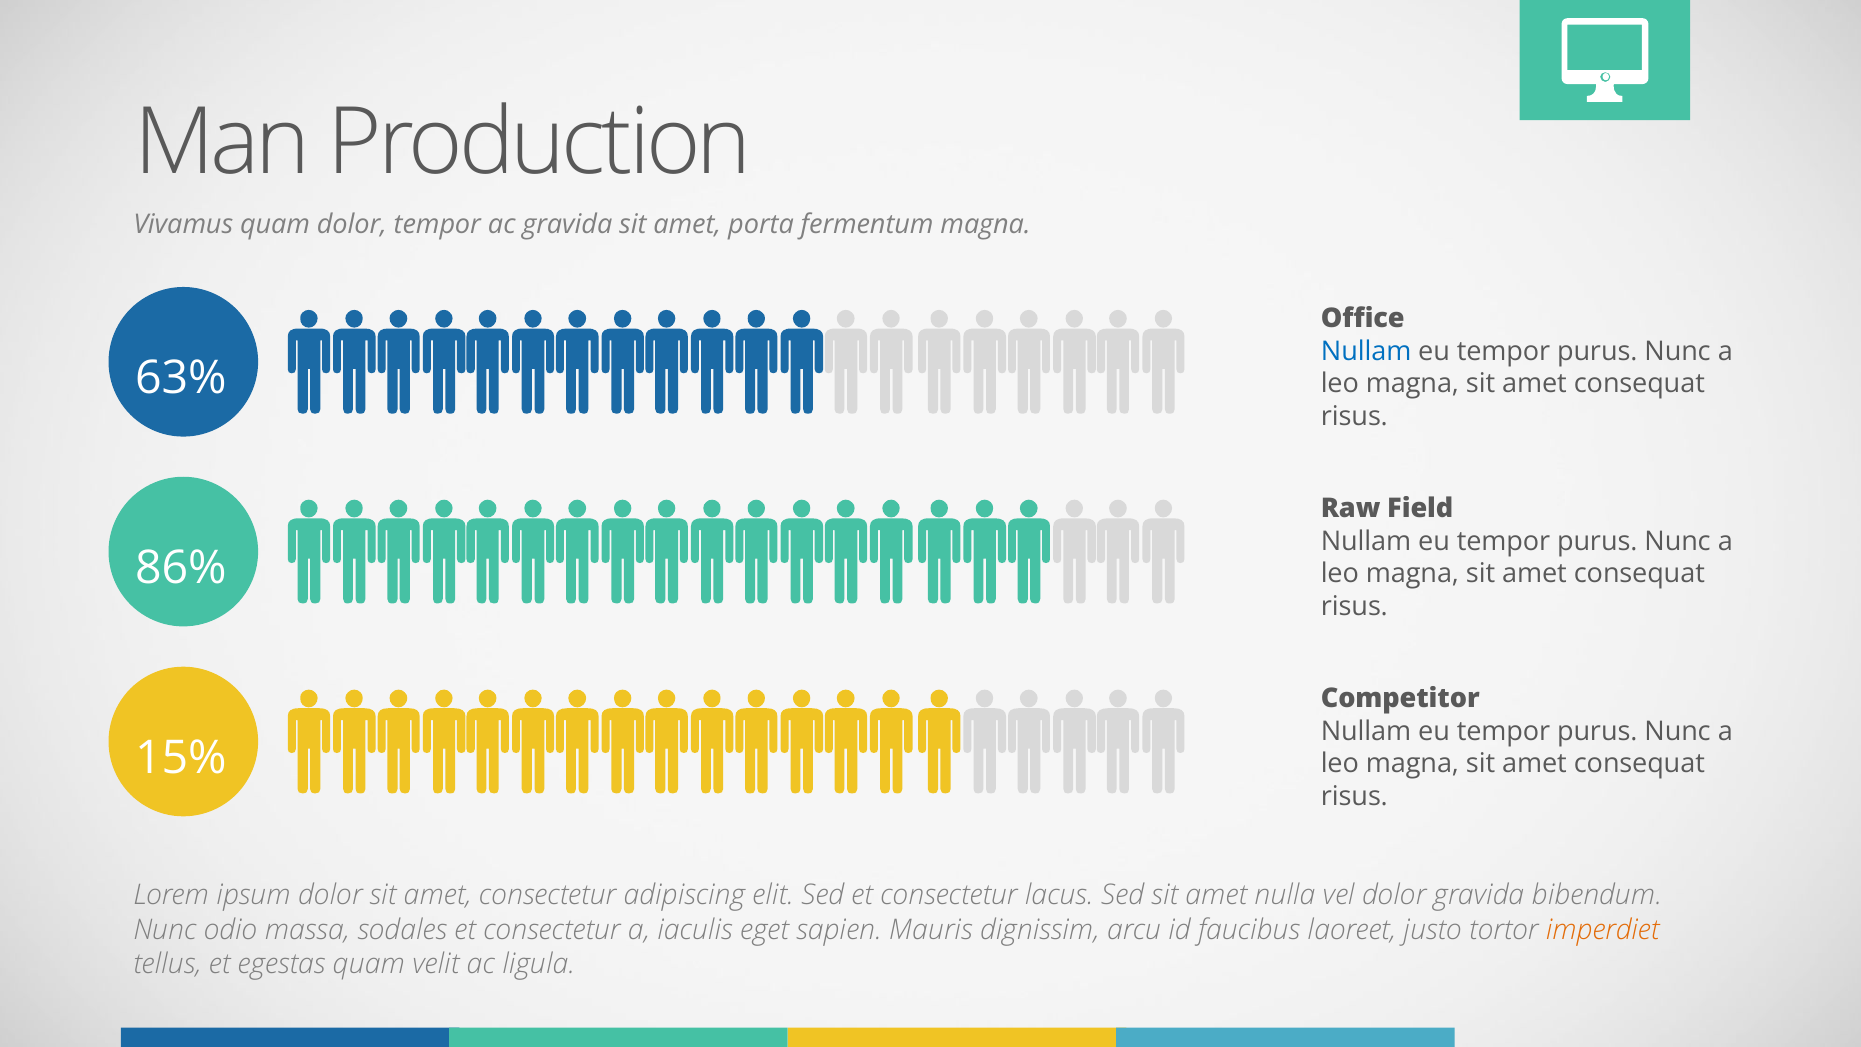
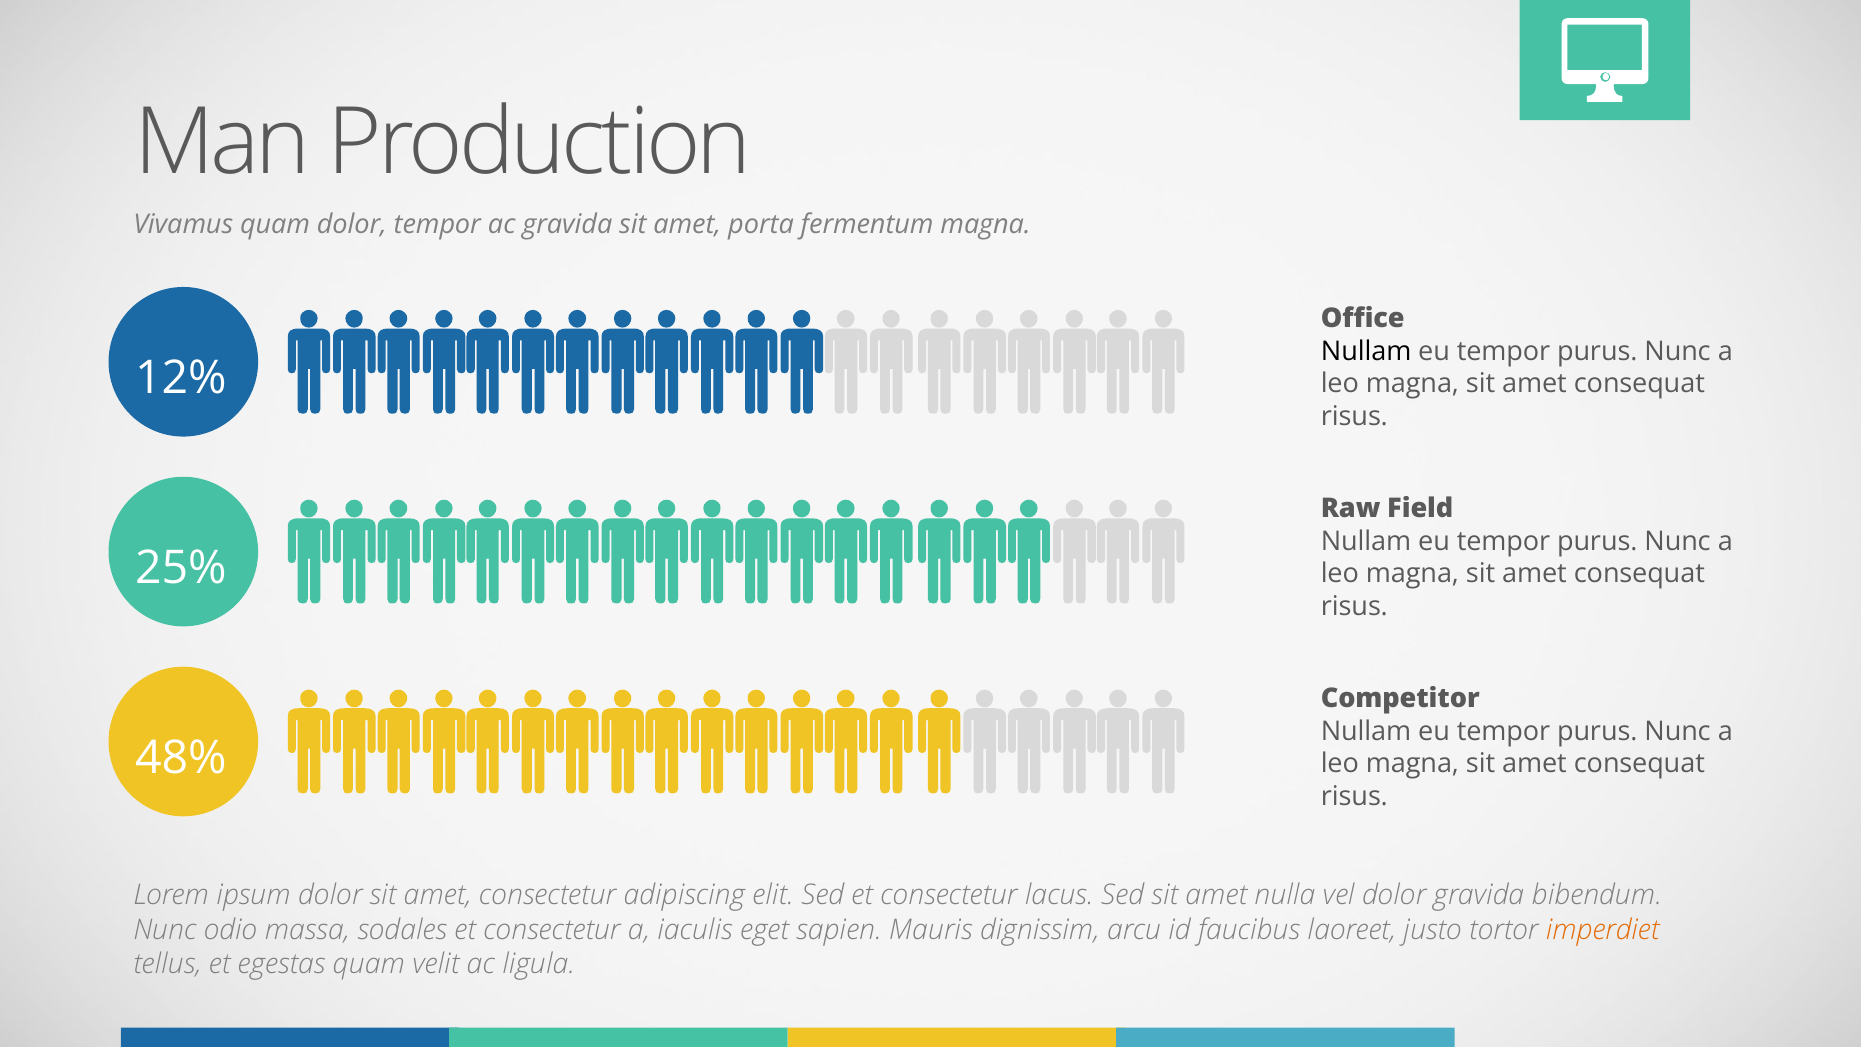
Nullam at (1366, 351) colour: blue -> black
63%: 63% -> 12%
86%: 86% -> 25%
15%: 15% -> 48%
